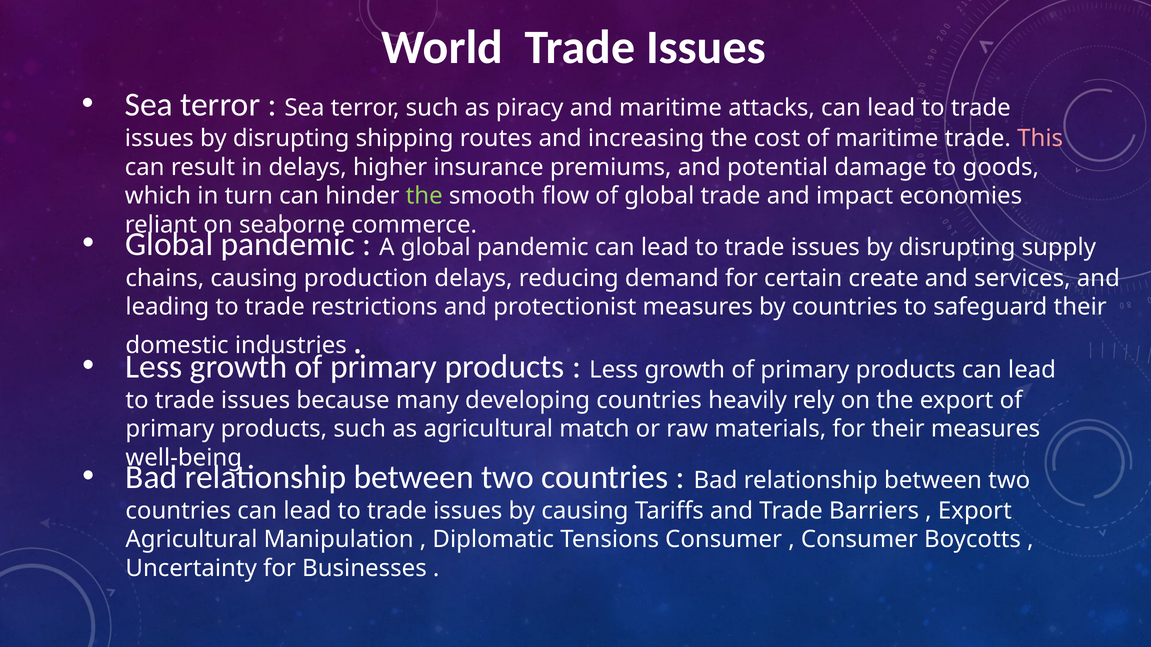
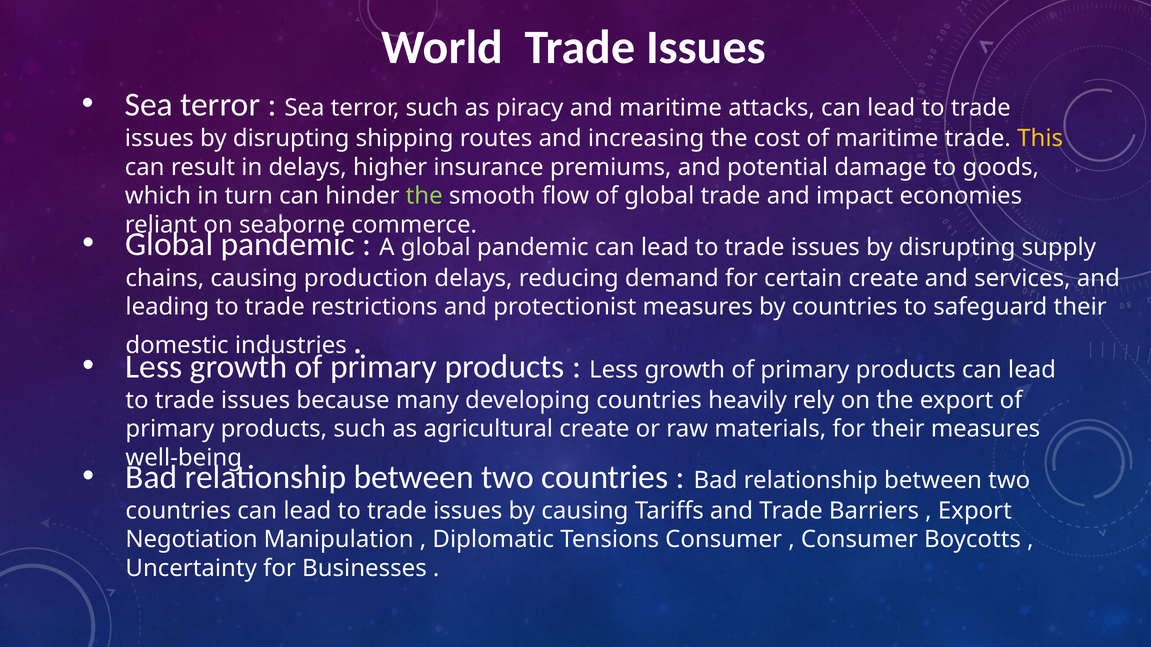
This colour: pink -> yellow
agricultural match: match -> create
Agricultural at (191, 540): Agricultural -> Negotiation
